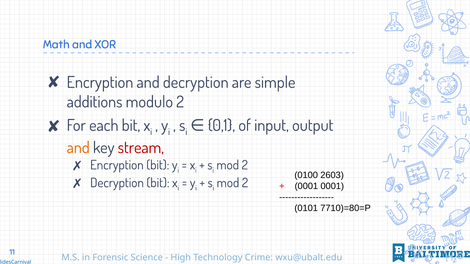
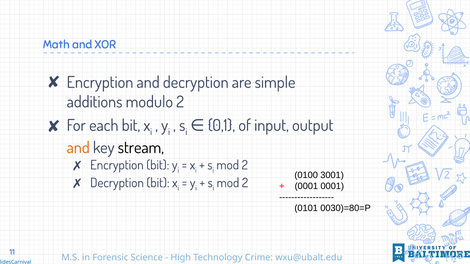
stream colour: red -> black
2603: 2603 -> 3001
7710)=80=P: 7710)=80=P -> 0030)=80=P
